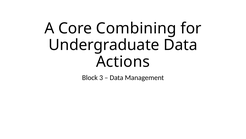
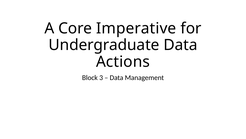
Combining: Combining -> Imperative
